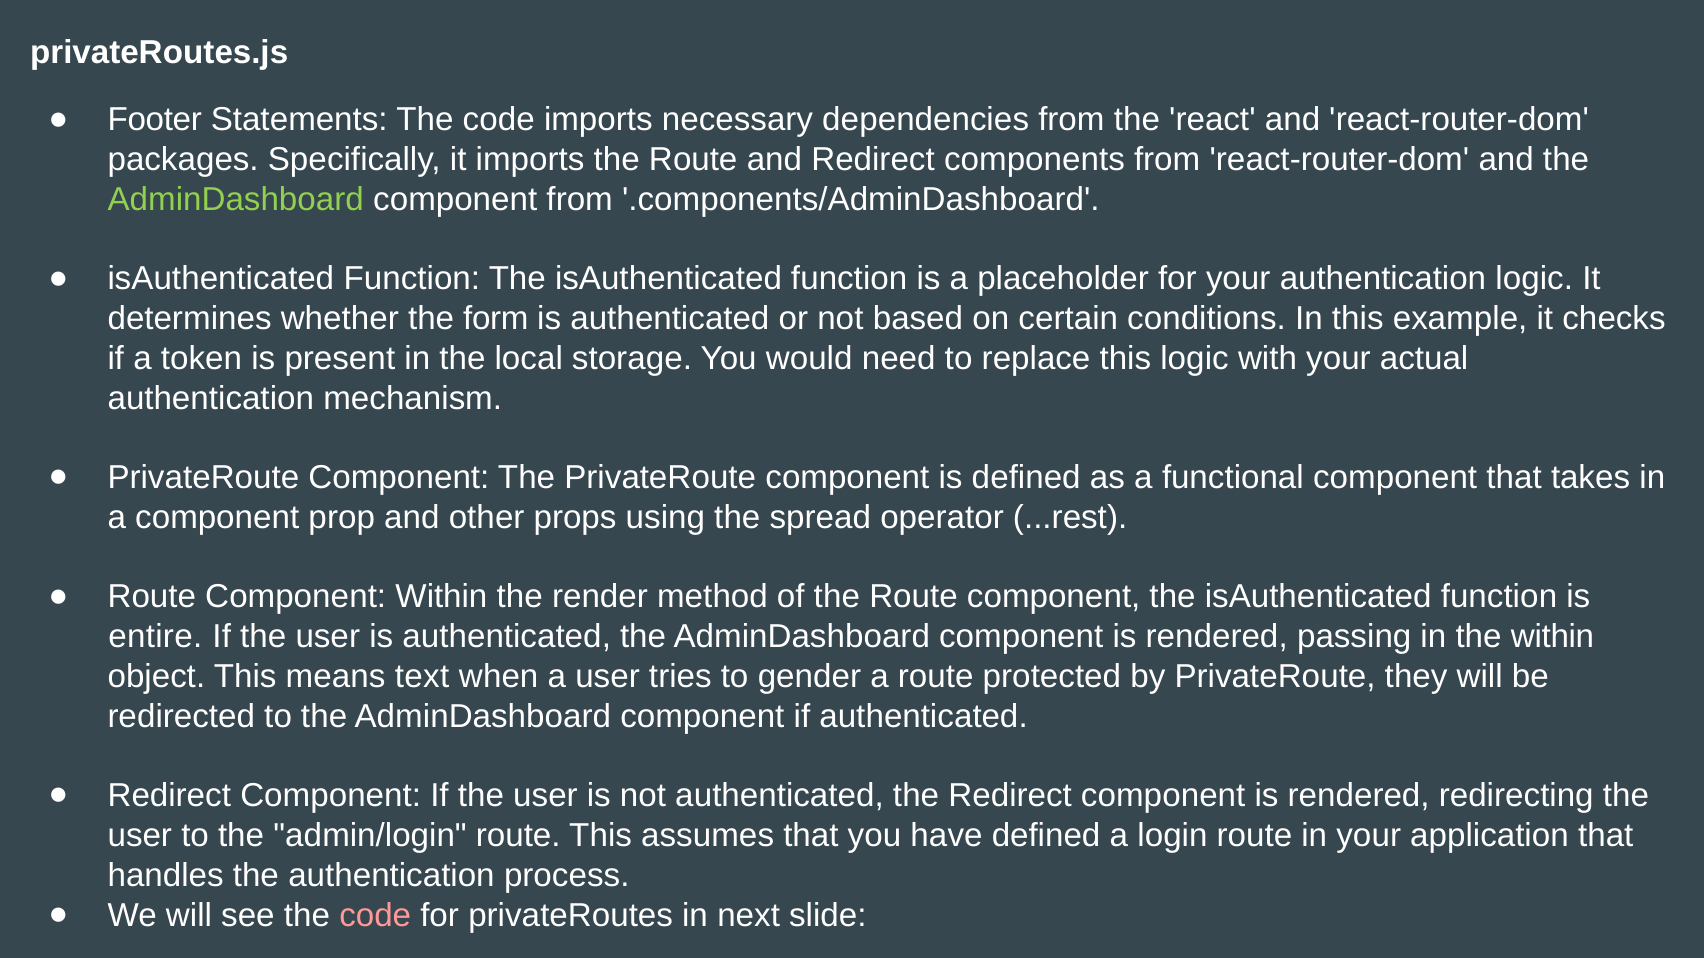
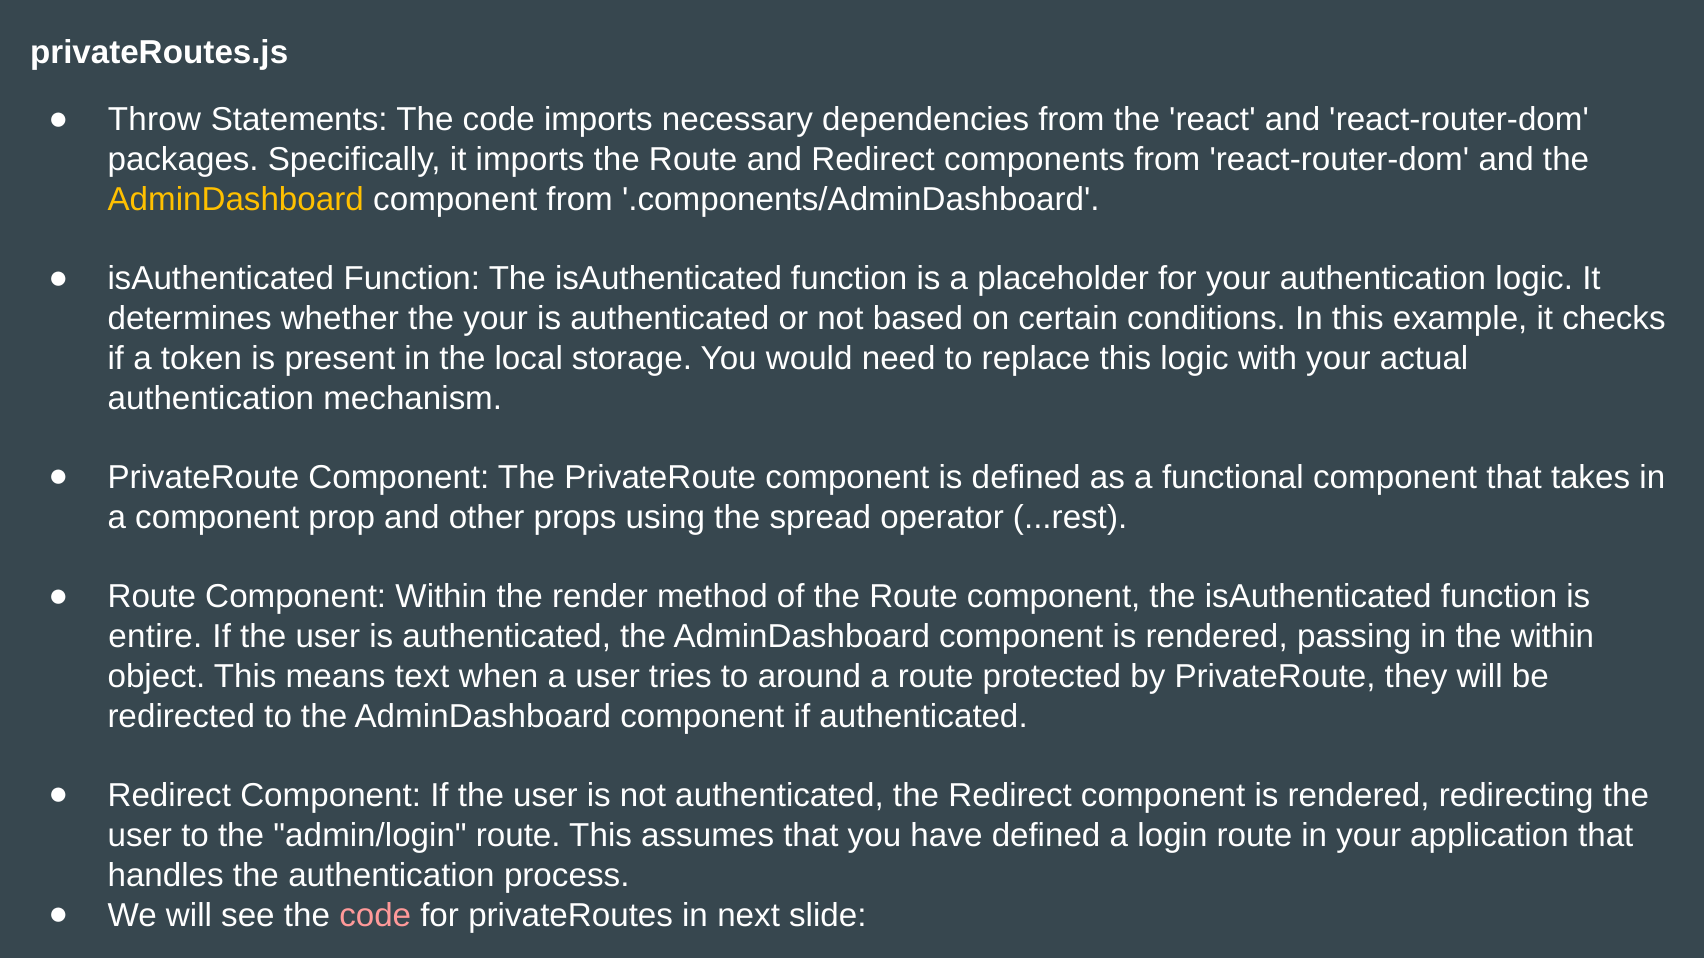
Footer: Footer -> Throw
AdminDashboard at (236, 200) colour: light green -> yellow
the form: form -> your
gender: gender -> around
